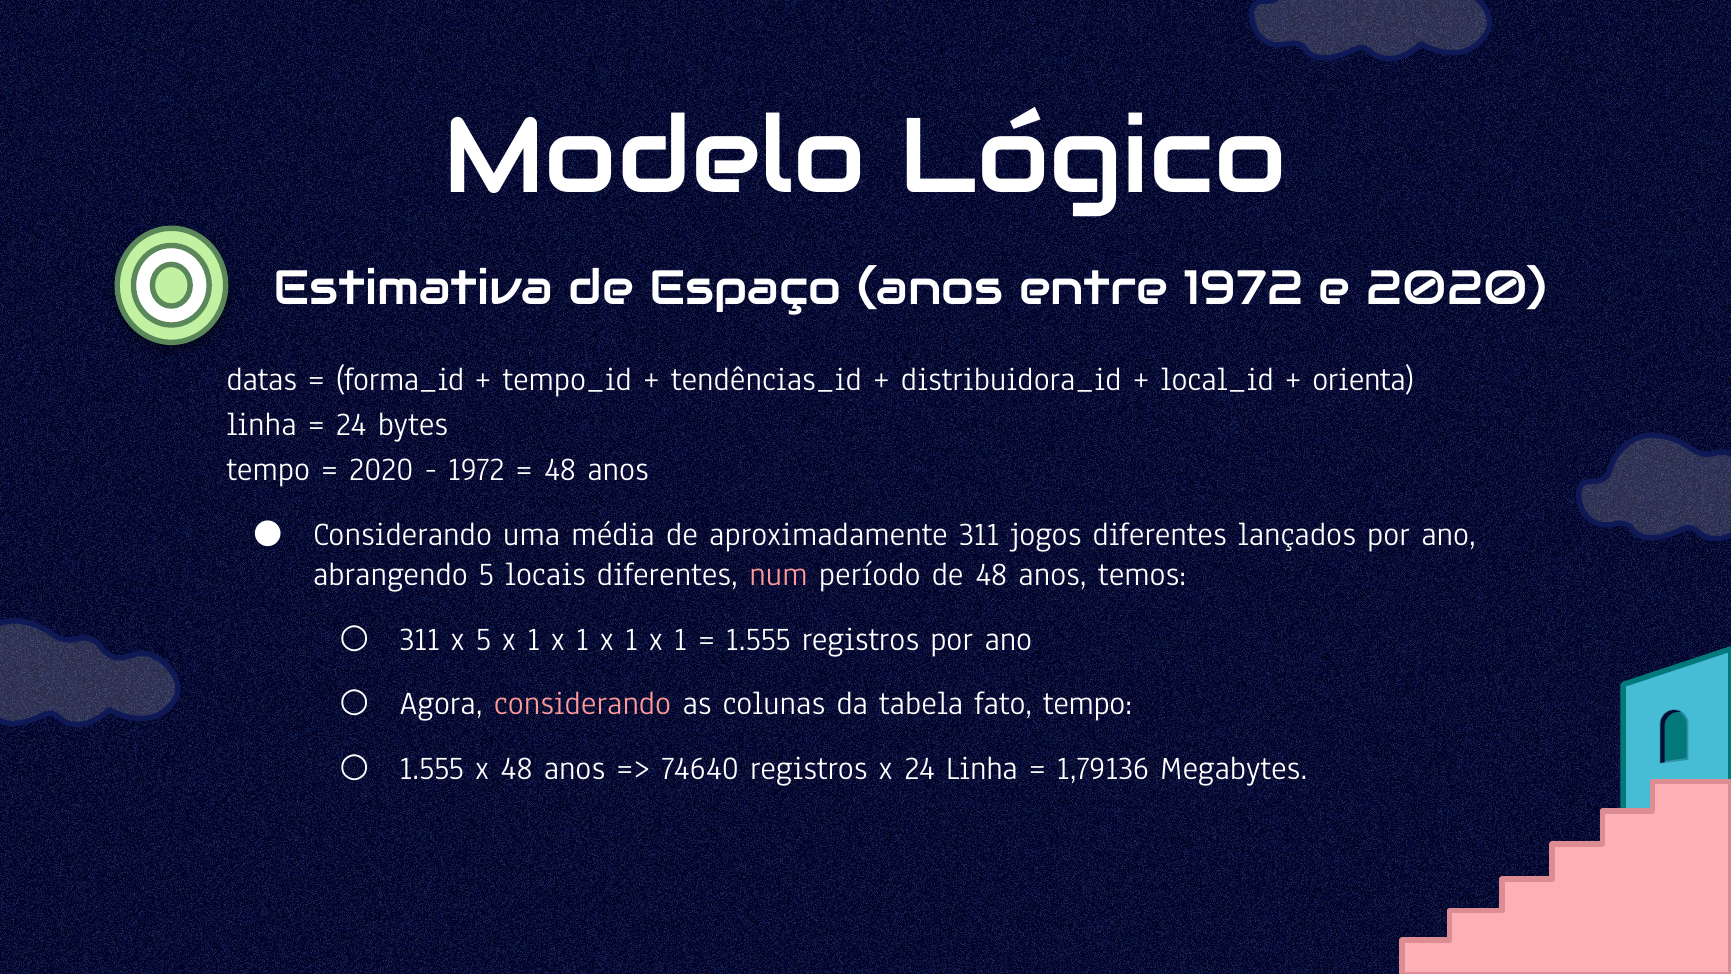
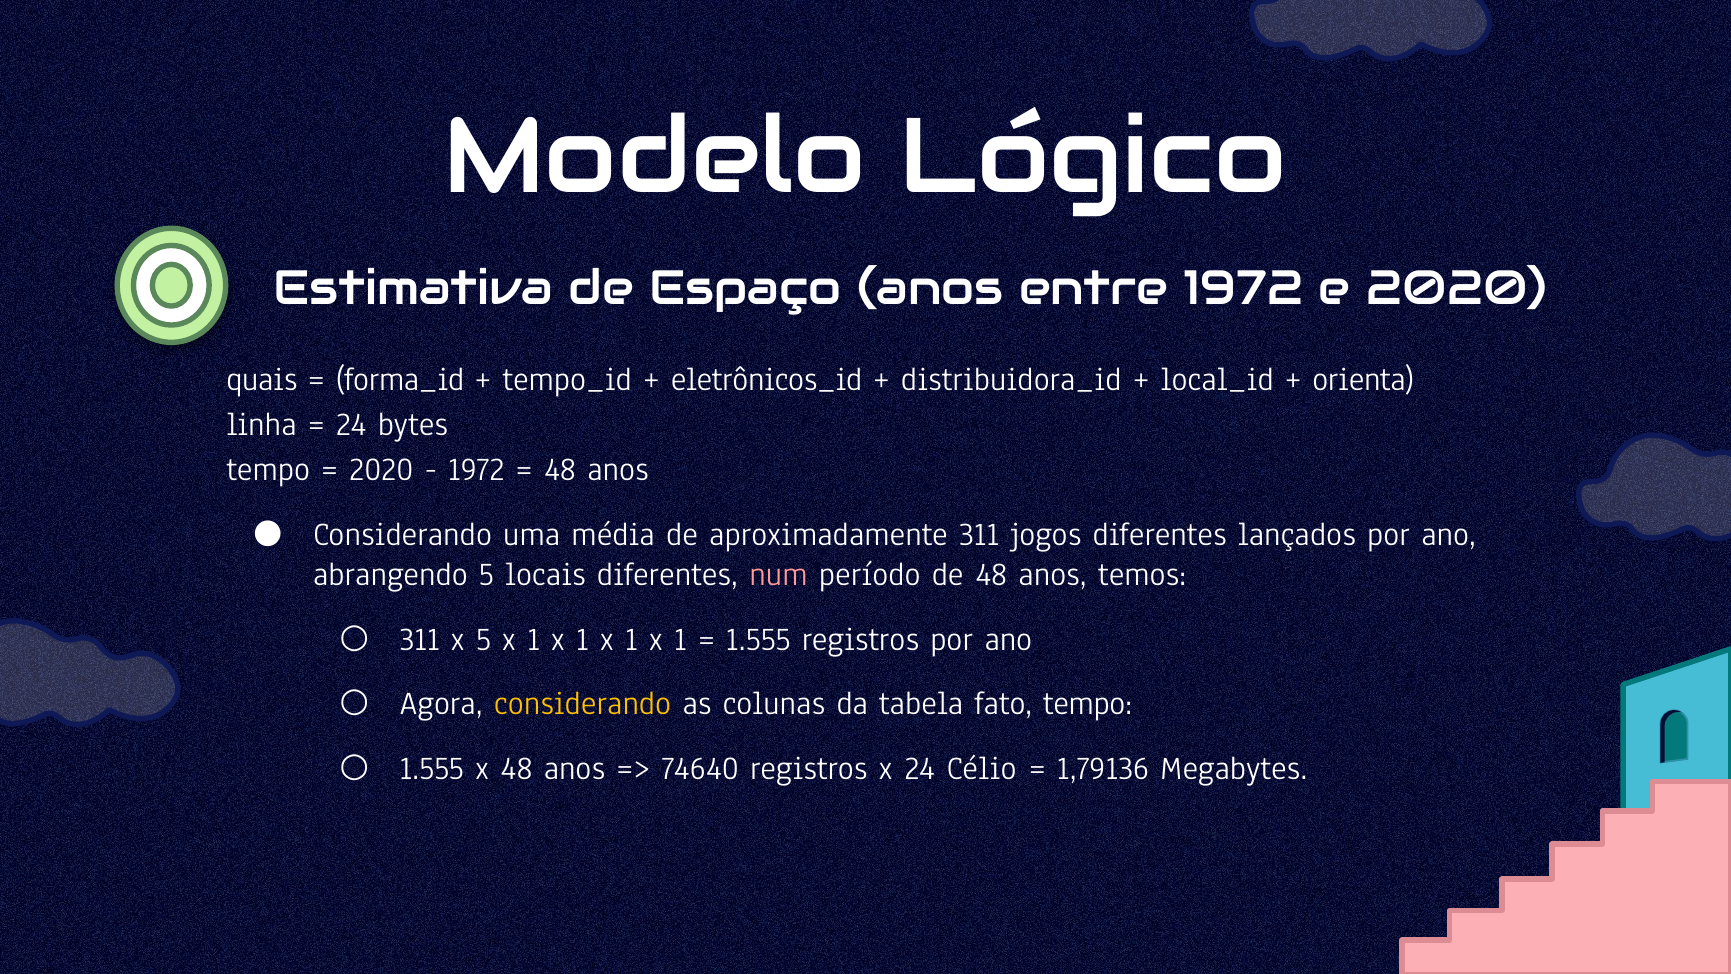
datas: datas -> quais
tendências_id: tendências_id -> eletrônicos_id
considerando at (583, 703) colour: pink -> yellow
24 Linha: Linha -> Célio
